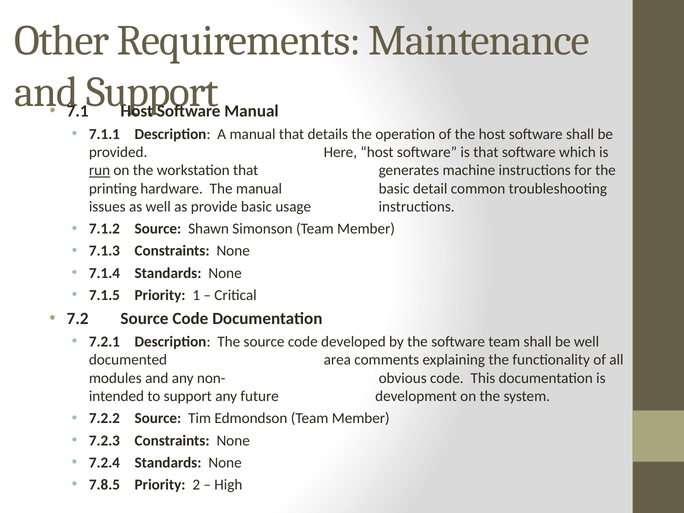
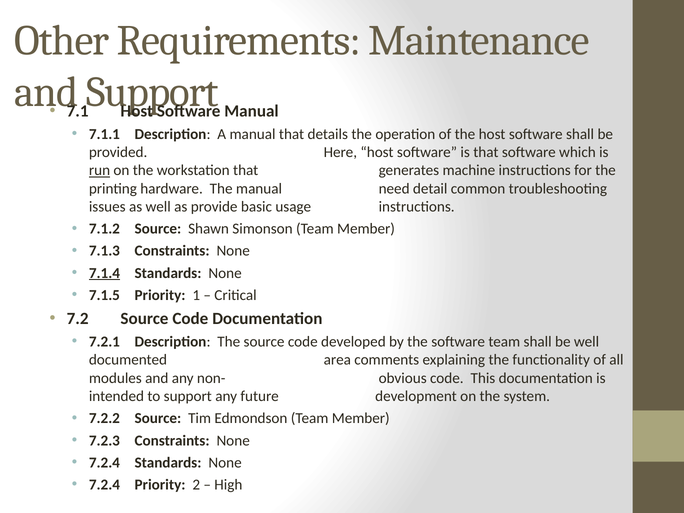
manual basic: basic -> need
7.1.4 underline: none -> present
7.8.5 at (104, 485): 7.8.5 -> 7.2.4
